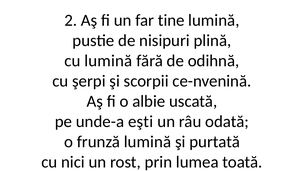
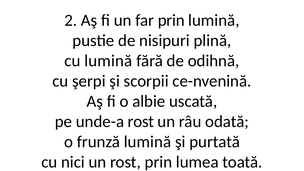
far tine: tine -> prin
unde-a eşti: eşti -> rost
